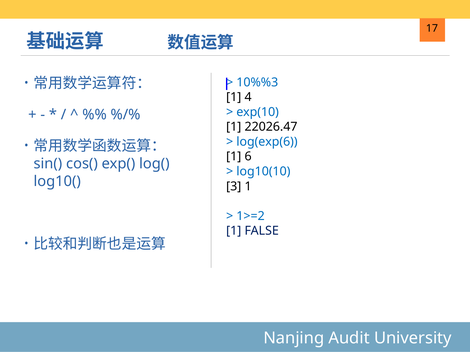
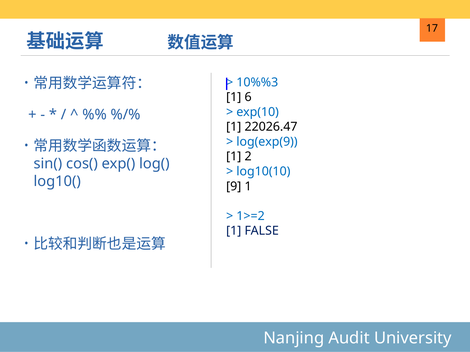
4: 4 -> 6
log(exp(6: log(exp(6 -> log(exp(9
6: 6 -> 2
3: 3 -> 9
